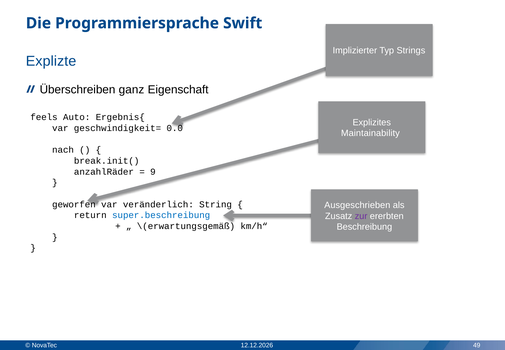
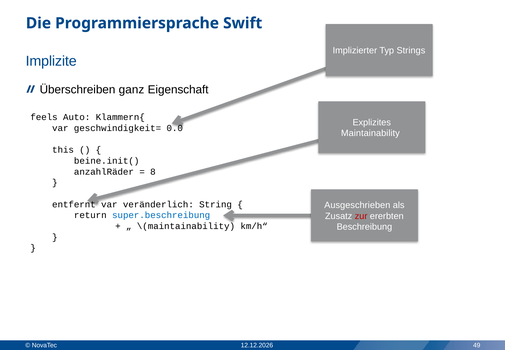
Explizte: Explizte -> Implizite
Ergebnis{: Ergebnis{ -> Klammern{
nach: nach -> this
break.init(: break.init( -> beine.init(
9: 9 -> 8
geworfen: geworfen -> entfernt
zur colour: purple -> red
\(erwartungsgemäß: \(erwartungsgemäß -> \(maintainability
